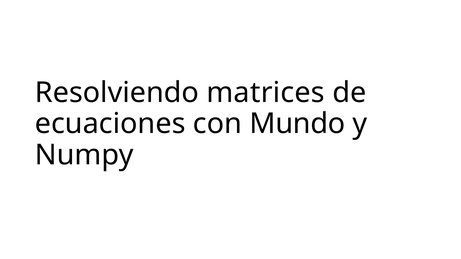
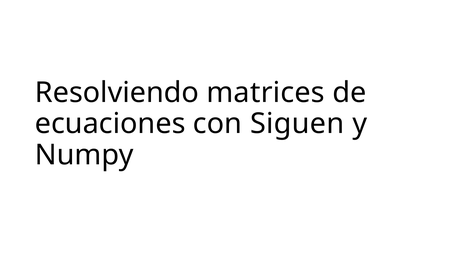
Mundo: Mundo -> Siguen
